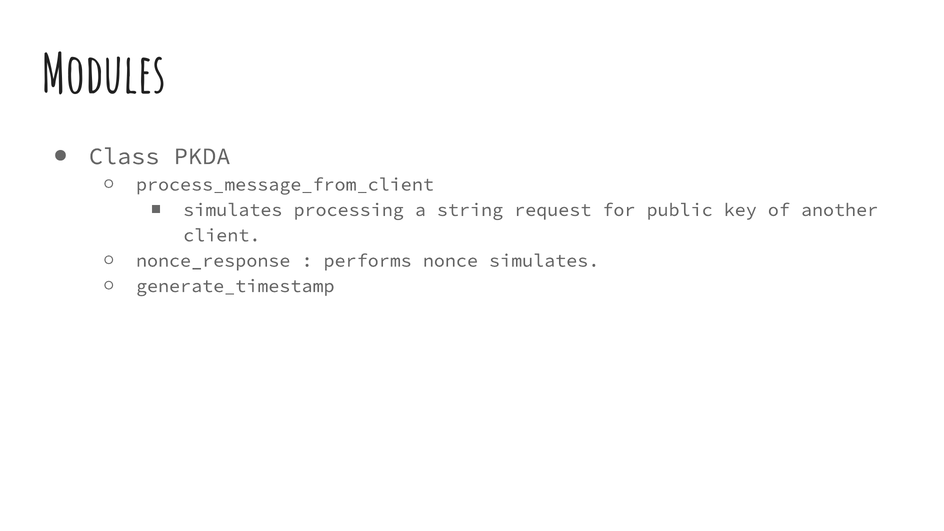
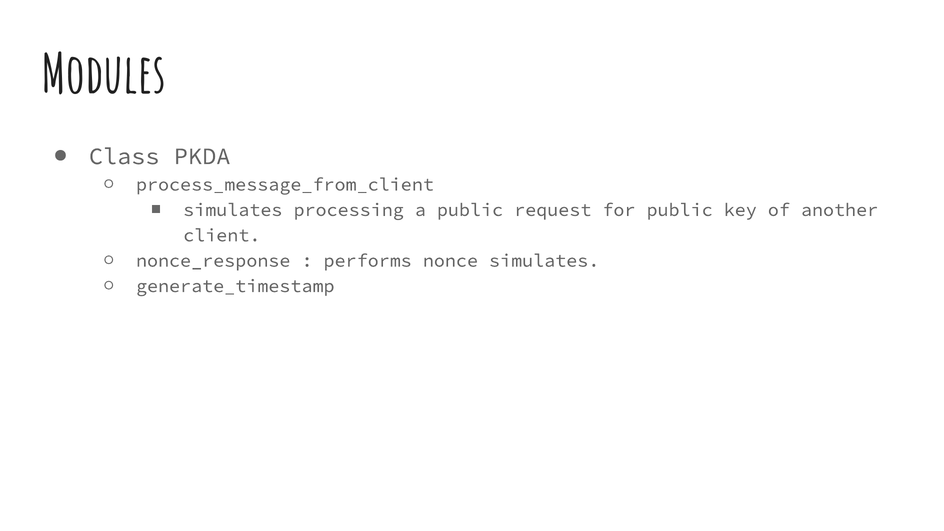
a string: string -> public
